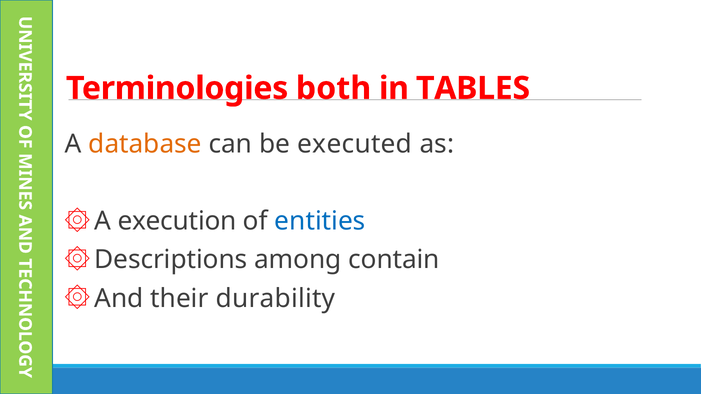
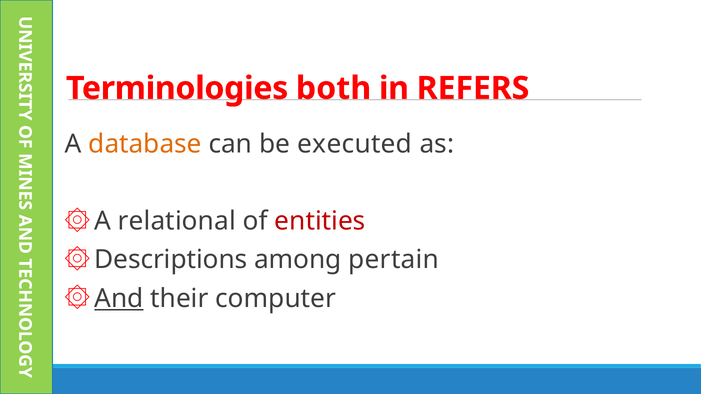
TABLES: TABLES -> REFERS
execution: execution -> relational
entities colour: blue -> red
contain: contain -> pertain
And underline: none -> present
durability: durability -> computer
